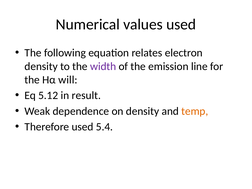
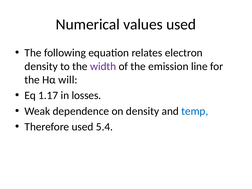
5.12: 5.12 -> 1.17
result: result -> losses
temp colour: orange -> blue
